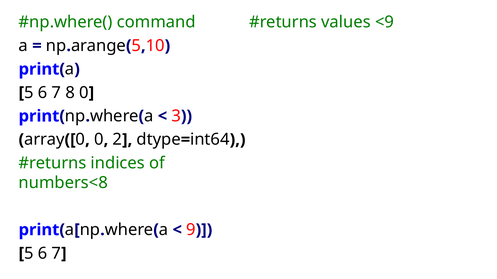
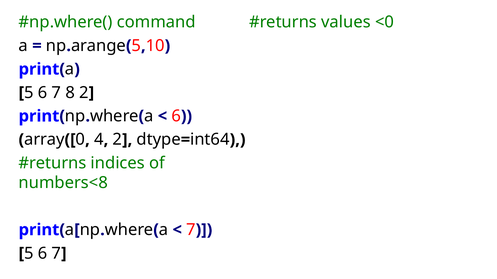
<9: <9 -> <0
8 0: 0 -> 2
3 at (176, 116): 3 -> 6
0 at (99, 140): 0 -> 4
9 at (191, 230): 9 -> 7
